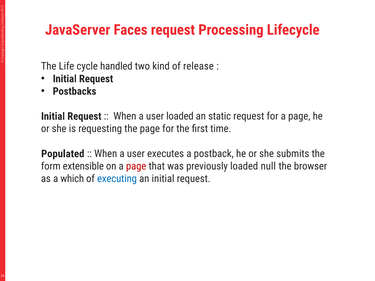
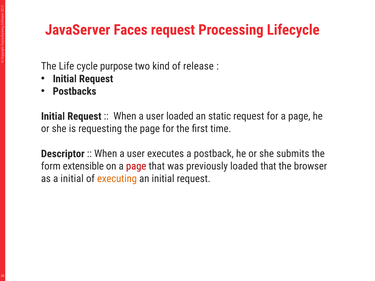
handled: handled -> purpose
Populated: Populated -> Descriptor
loaded null: null -> that
a which: which -> initial
executing colour: blue -> orange
